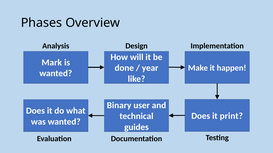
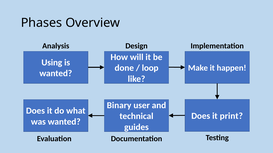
Mark: Mark -> Using
year: year -> loop
